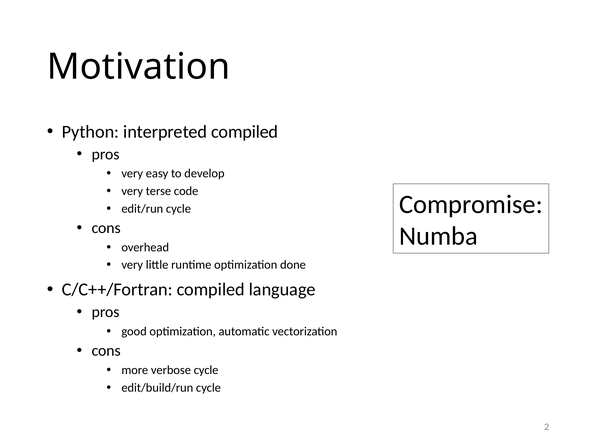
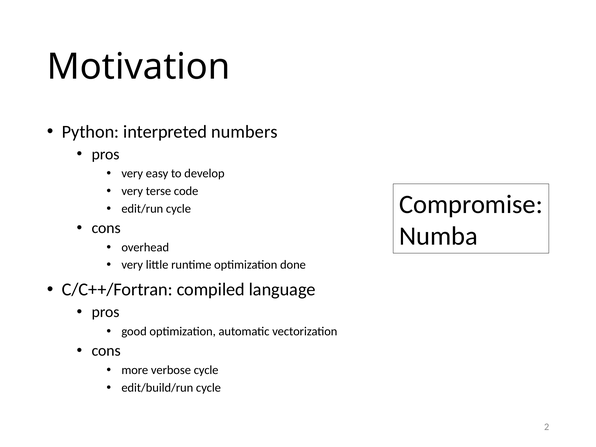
interpreted compiled: compiled -> numbers
